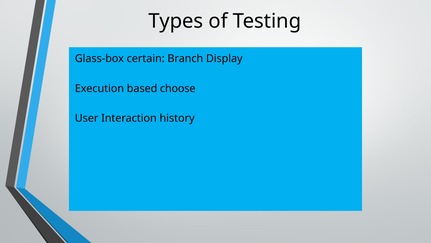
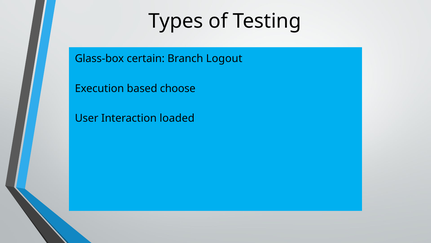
Display: Display -> Logout
history: history -> loaded
